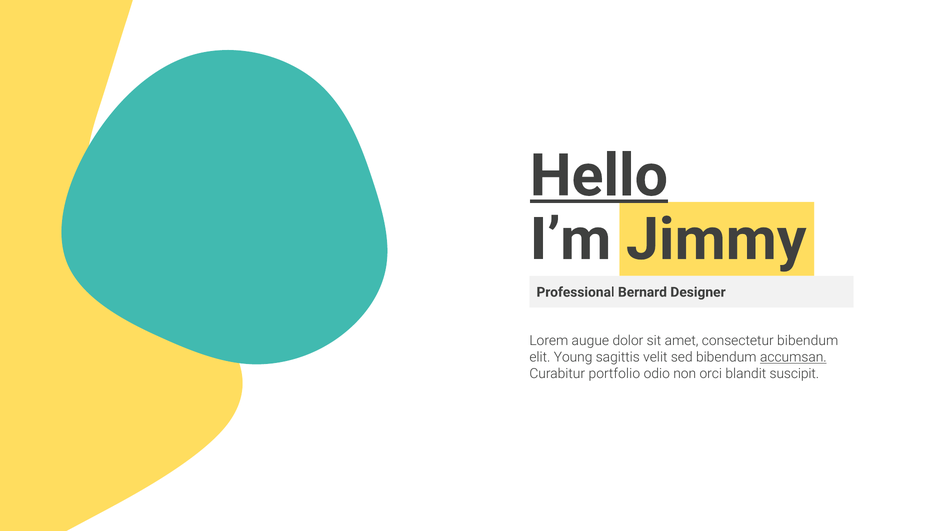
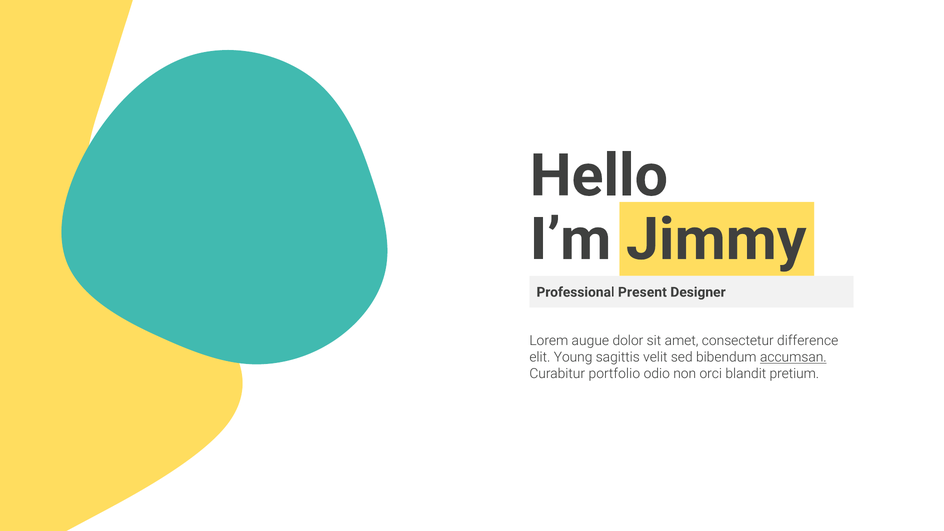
Hello underline: present -> none
Bernard: Bernard -> Present
consectetur bibendum: bibendum -> difference
suscipit: suscipit -> pretium
